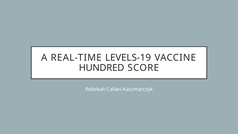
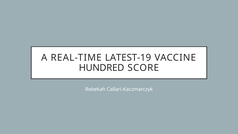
LEVELS-19: LEVELS-19 -> LATEST-19
